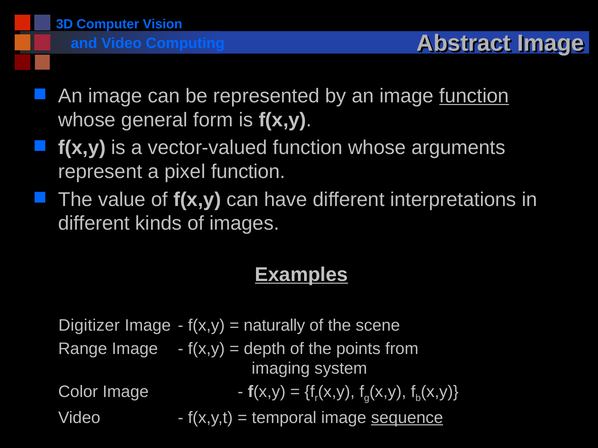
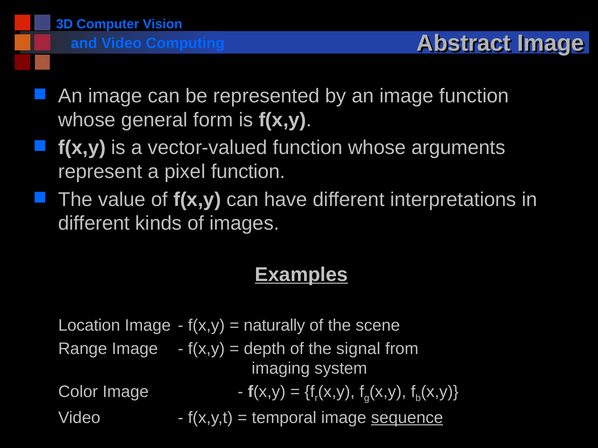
function at (474, 96) underline: present -> none
Digitizer: Digitizer -> Location
points: points -> signal
